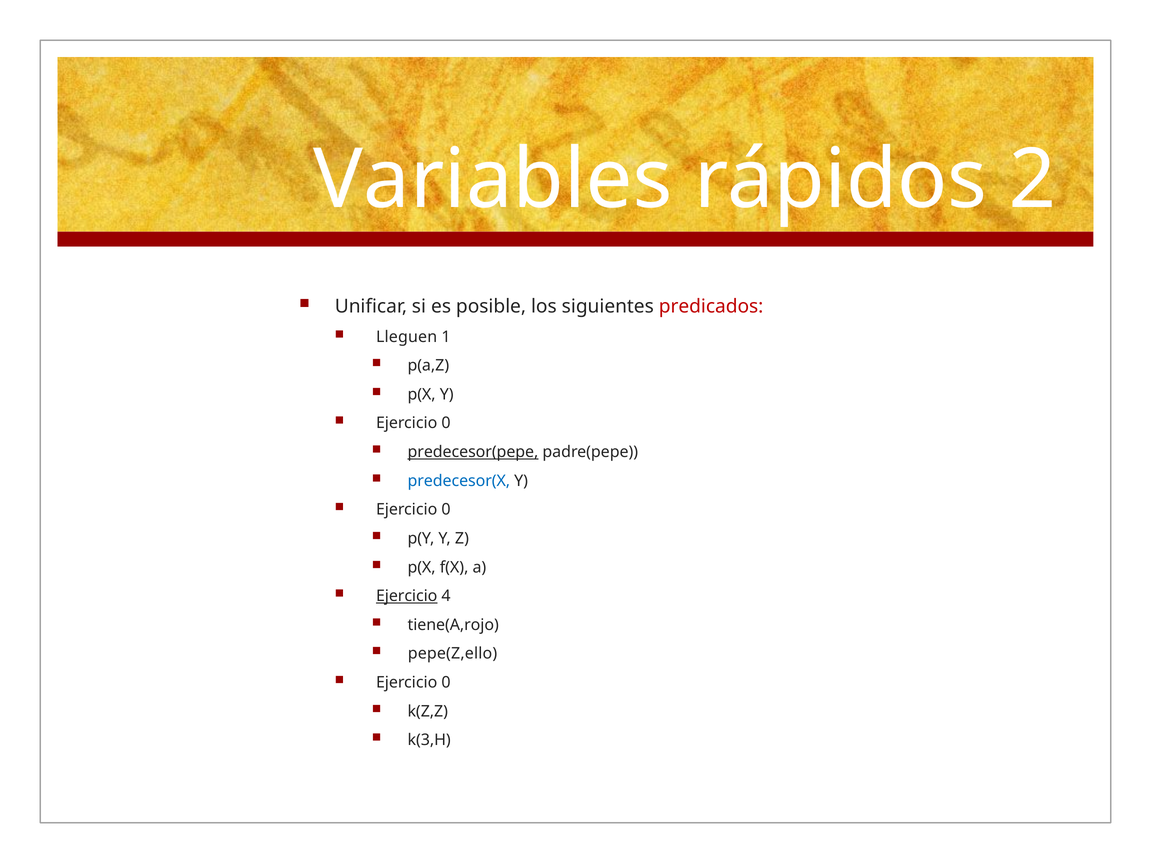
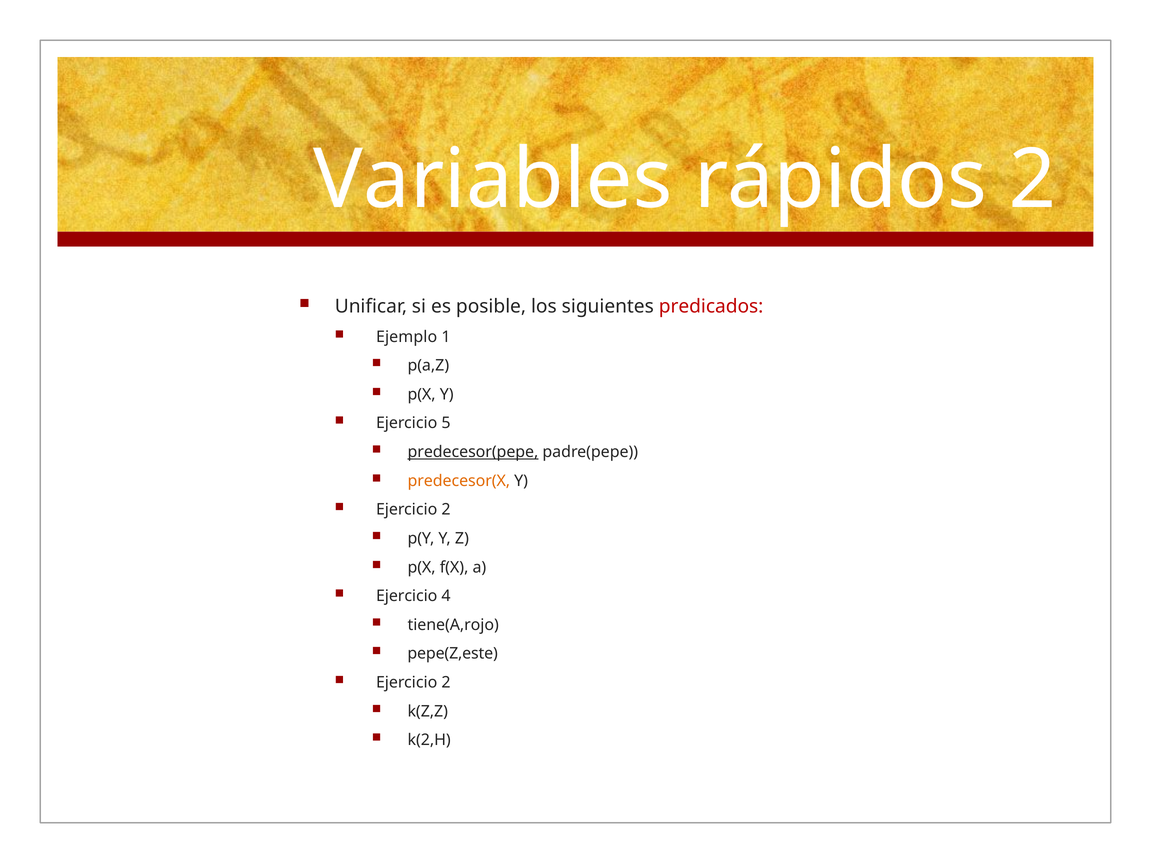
Lleguen: Lleguen -> Ejemplo
0 at (446, 423): 0 -> 5
predecesor(X colour: blue -> orange
0 at (446, 510): 0 -> 2
Ejercicio at (407, 596) underline: present -> none
pepe(Z,ello: pepe(Z,ello -> pepe(Z,este
0 at (446, 683): 0 -> 2
k(3,H: k(3,H -> k(2,H
